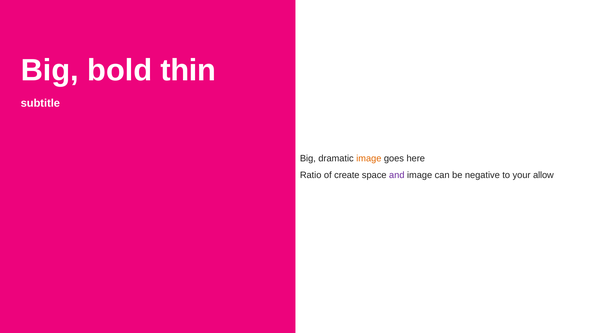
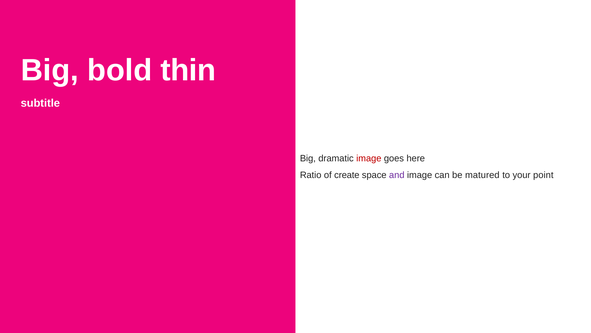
image at (369, 158) colour: orange -> red
negative: negative -> matured
allow: allow -> point
